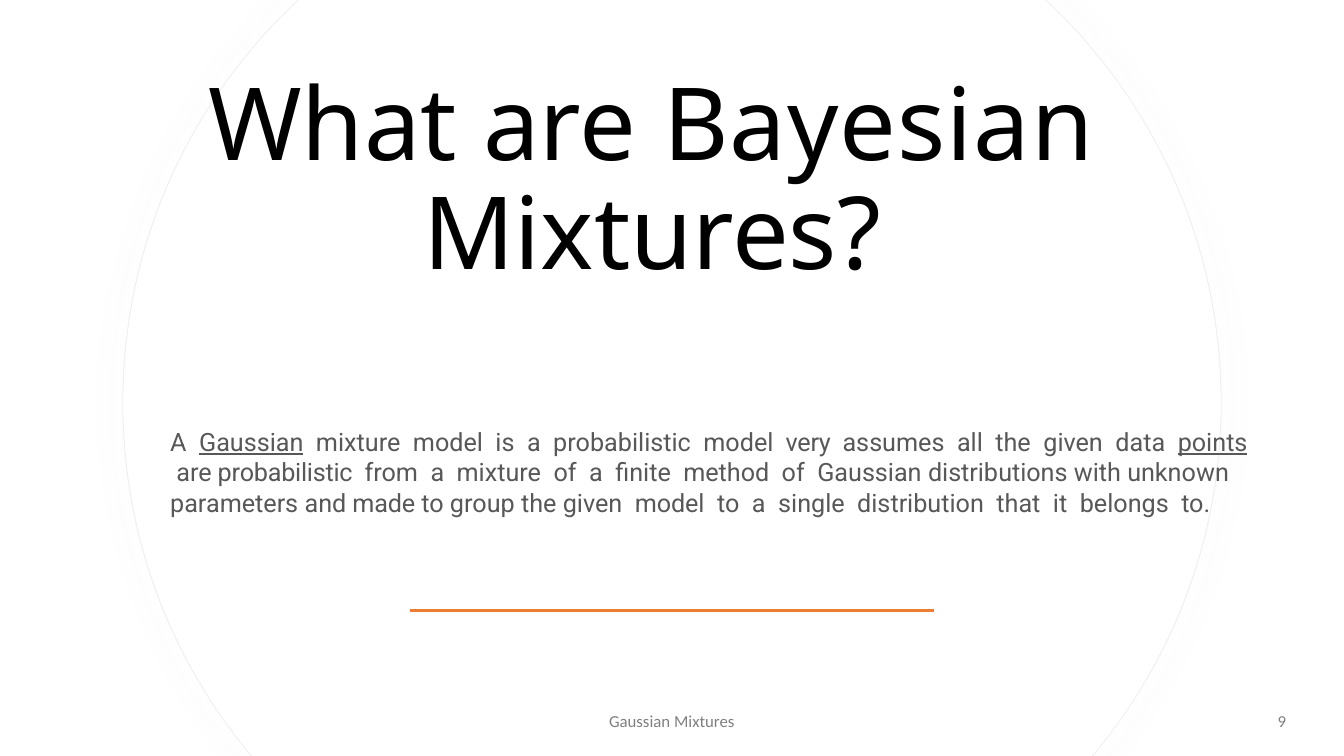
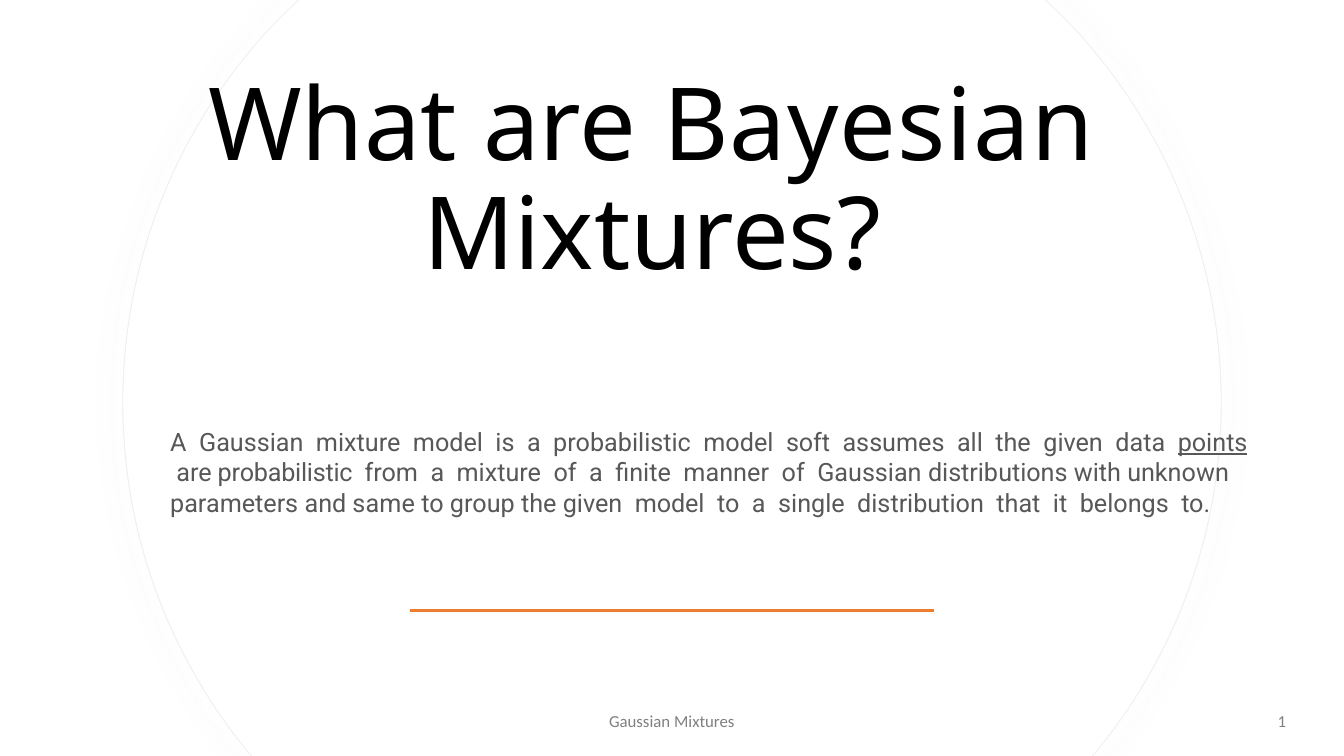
Gaussian at (251, 443) underline: present -> none
very: very -> soft
method: method -> manner
made: made -> same
9: 9 -> 1
